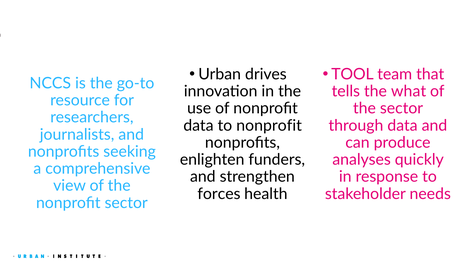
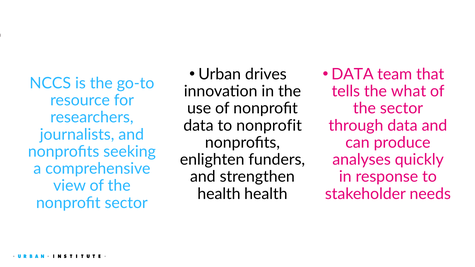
TOOL at (352, 74): TOOL -> DATA
forces at (219, 194): forces -> health
